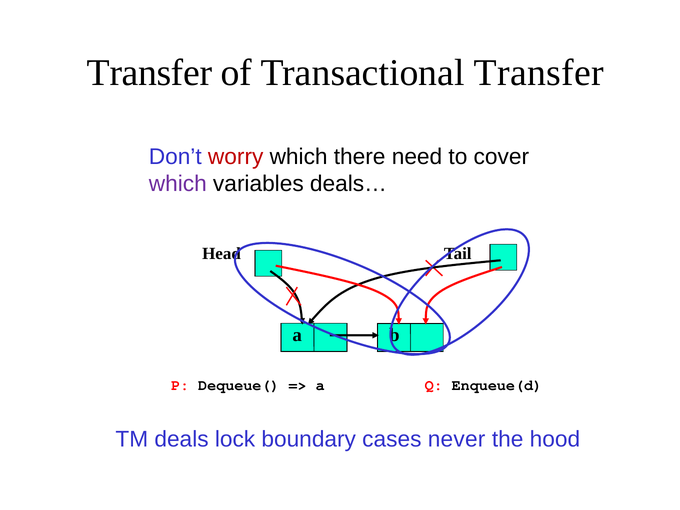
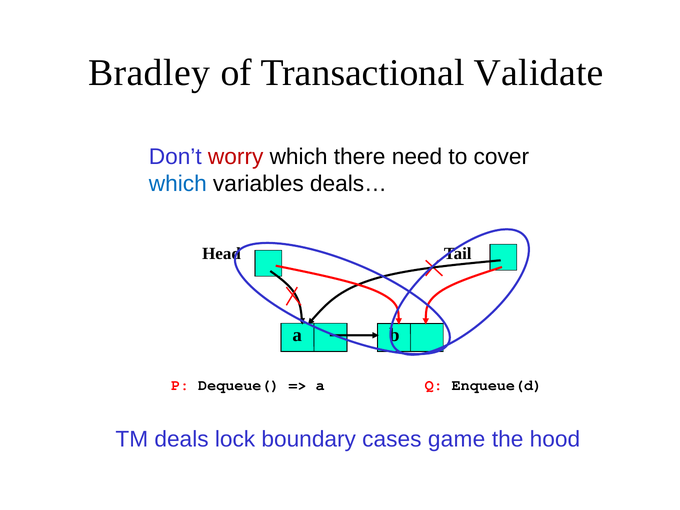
Transfer at (150, 73): Transfer -> Bradley
Transactional Transfer: Transfer -> Validate
which at (178, 184) colour: purple -> blue
never: never -> game
